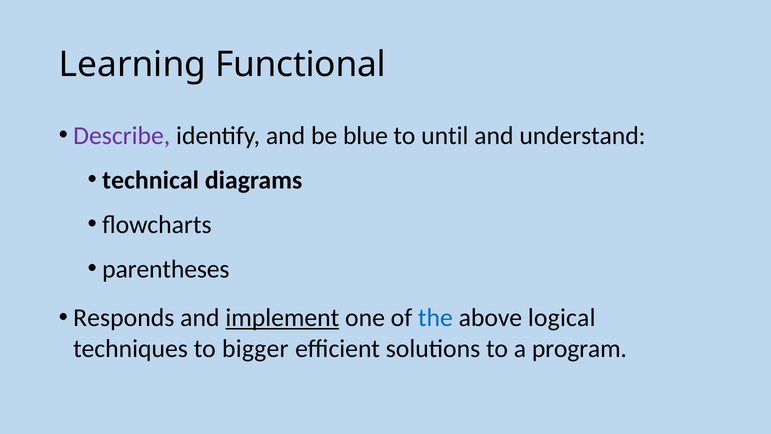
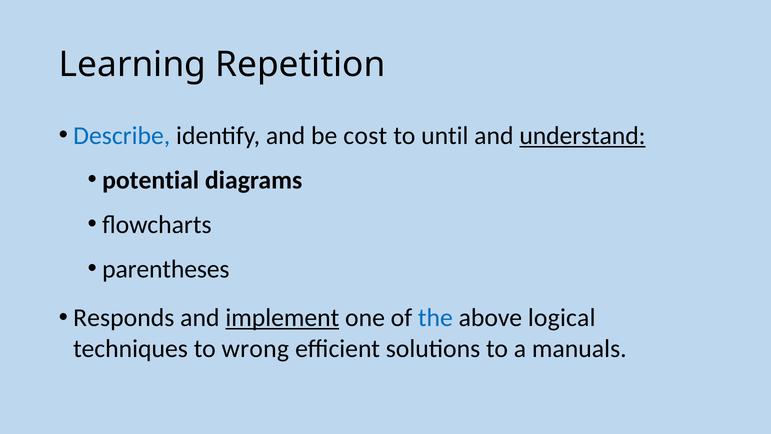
Functional: Functional -> Repetition
Describe colour: purple -> blue
blue: blue -> cost
understand underline: none -> present
technical: technical -> potential
bigger: bigger -> wrong
program: program -> manuals
